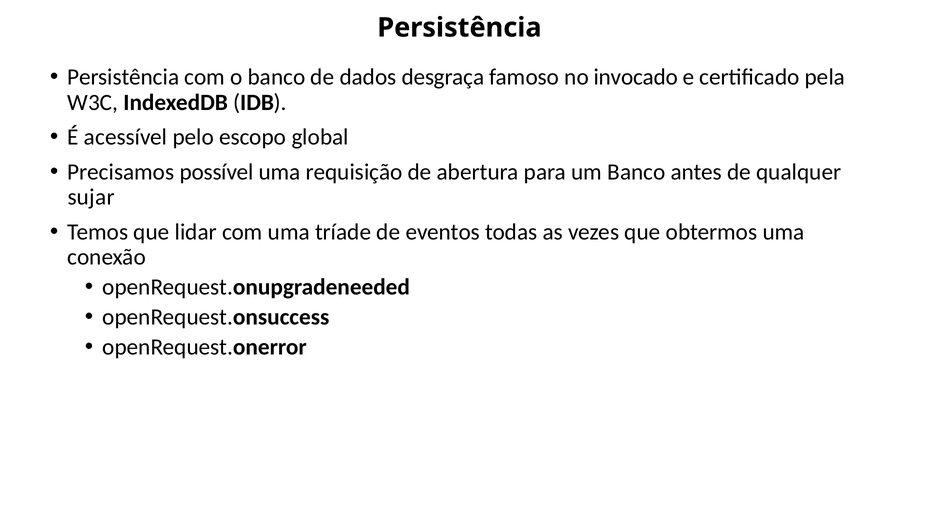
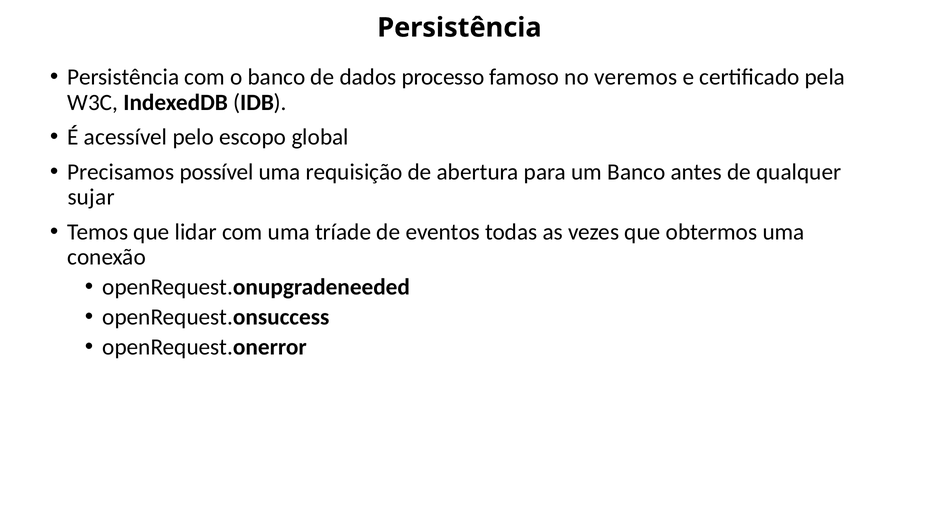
desgraça: desgraça -> processo
invocado: invocado -> veremos
